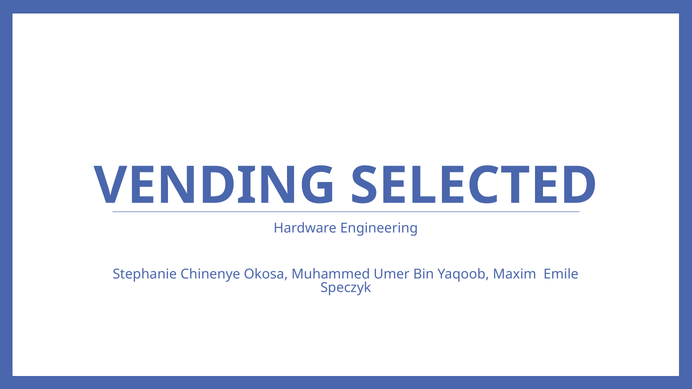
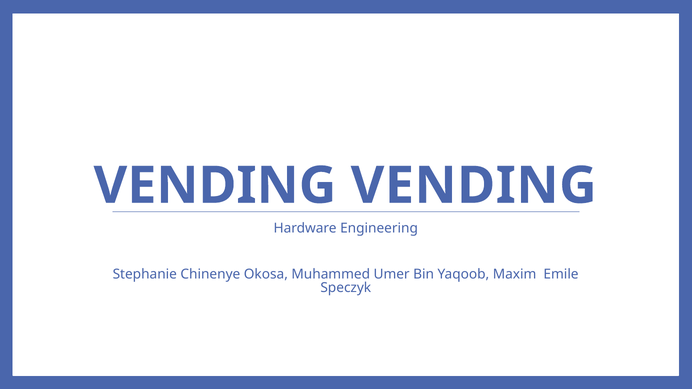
VENDING SELECTED: SELECTED -> VENDING
